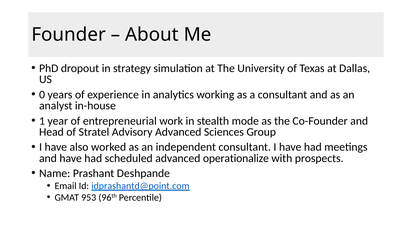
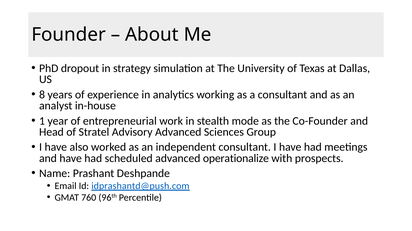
0: 0 -> 8
idprashantd@point.com: idprashantd@point.com -> idprashantd@push.com
953: 953 -> 760
